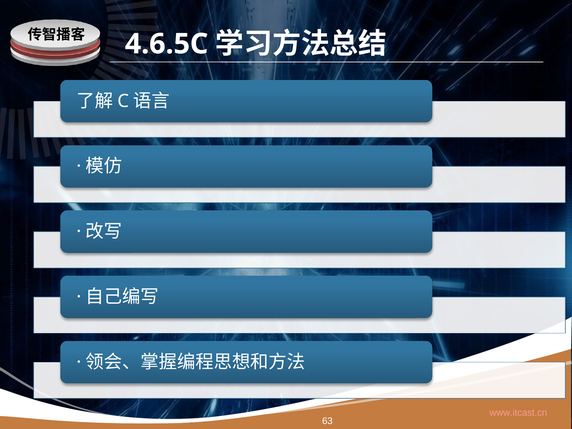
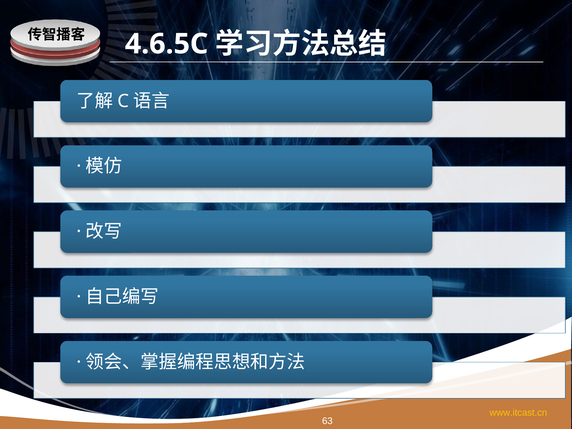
www.itcast.cn colour: pink -> yellow
